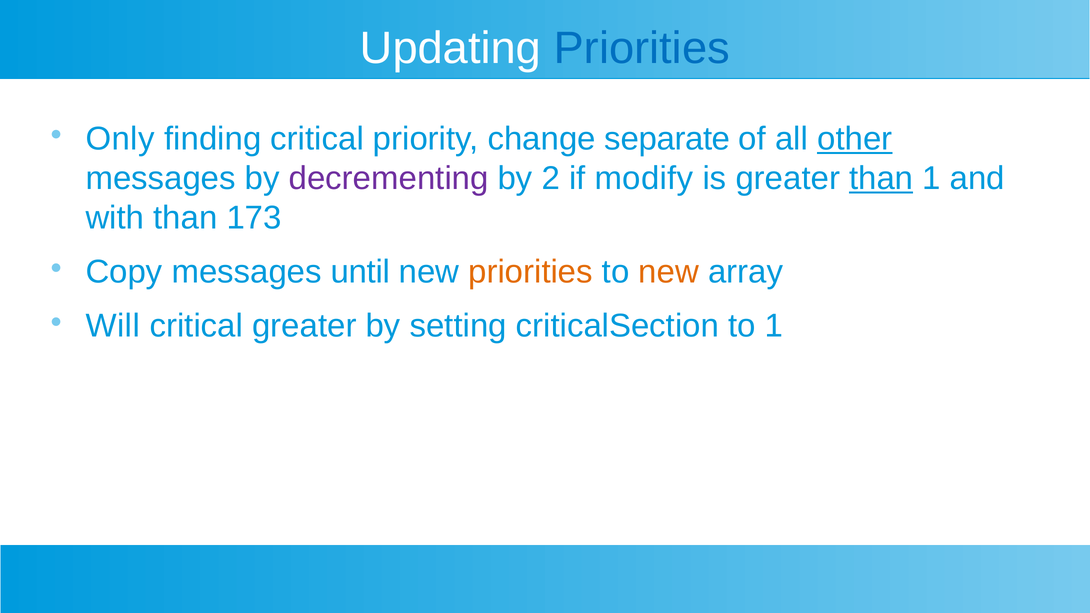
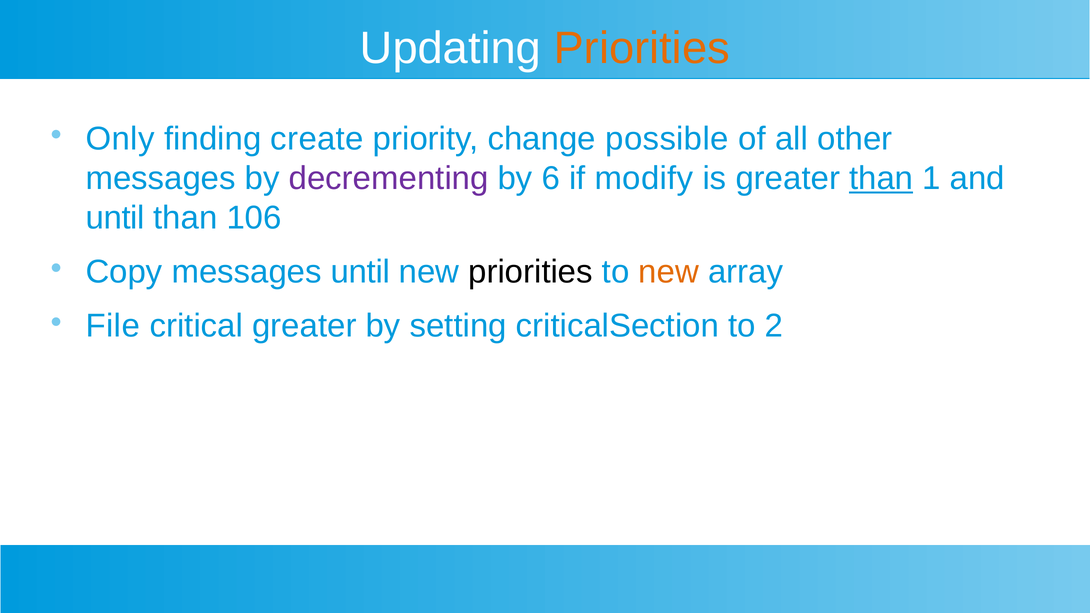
Priorities at (642, 48) colour: blue -> orange
finding critical: critical -> create
separate: separate -> possible
other underline: present -> none
2: 2 -> 6
with at (115, 218): with -> until
173: 173 -> 106
priorities at (531, 272) colour: orange -> black
Will: Will -> File
to 1: 1 -> 2
